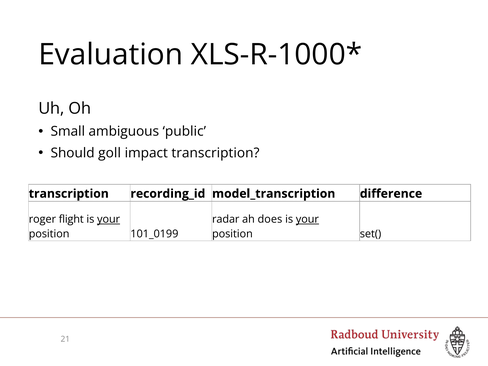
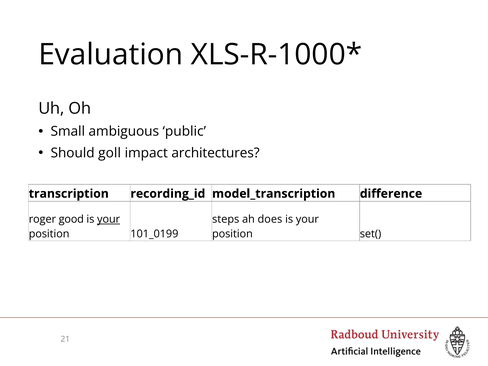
impact transcription: transcription -> architectures
flight: flight -> good
radar: radar -> steps
your at (307, 219) underline: present -> none
